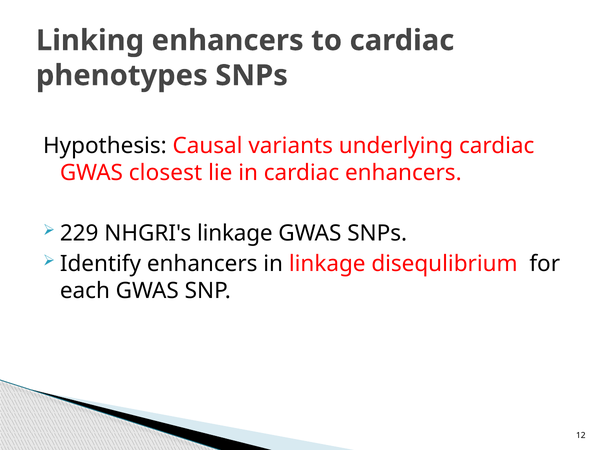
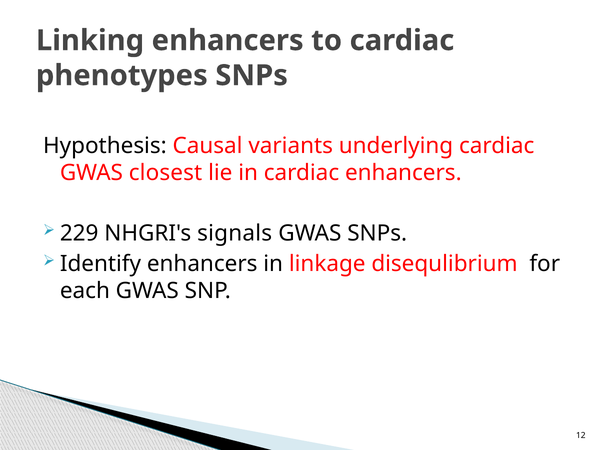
NHGRI's linkage: linkage -> signals
